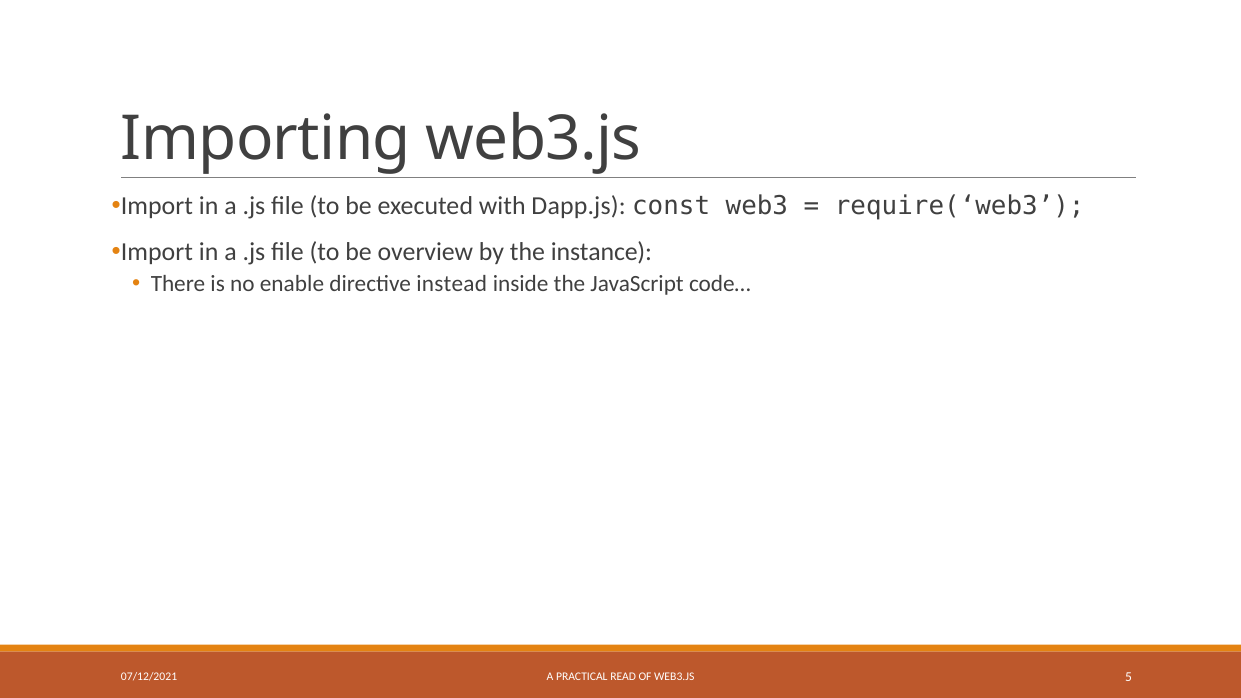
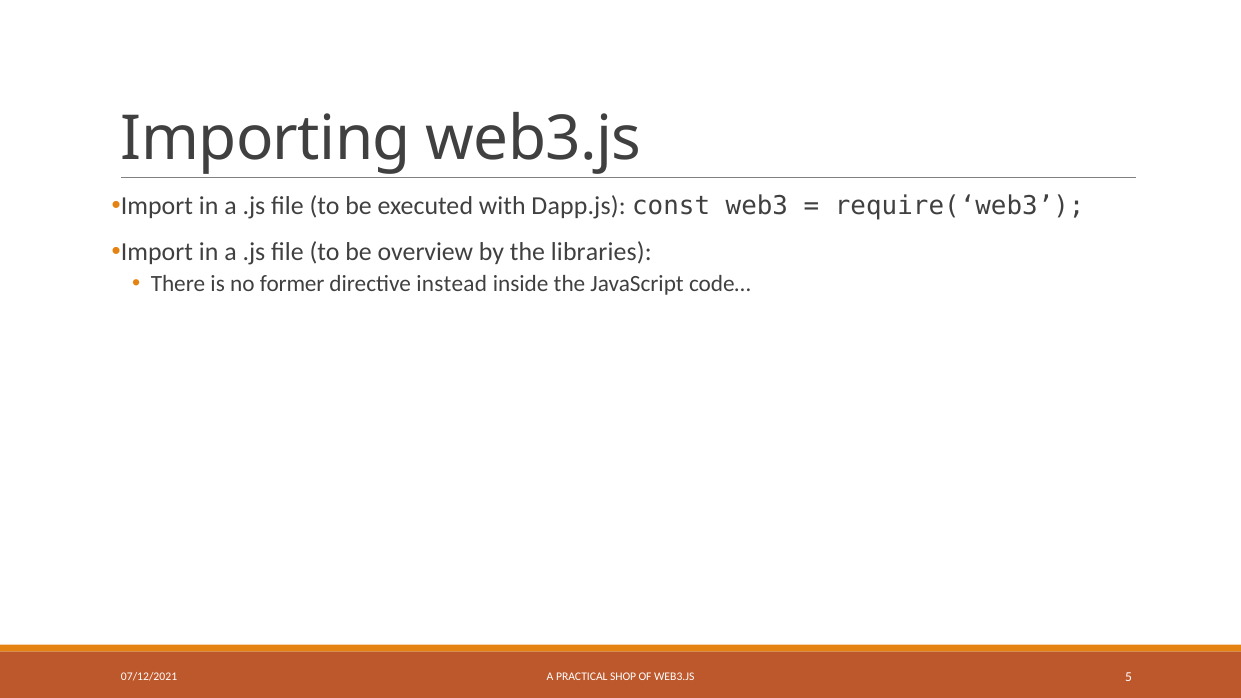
instance: instance -> libraries
enable: enable -> former
READ: READ -> SHOP
